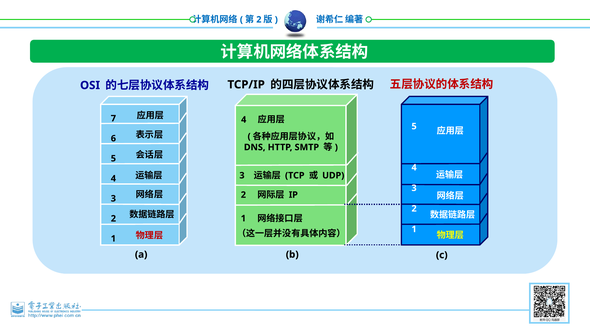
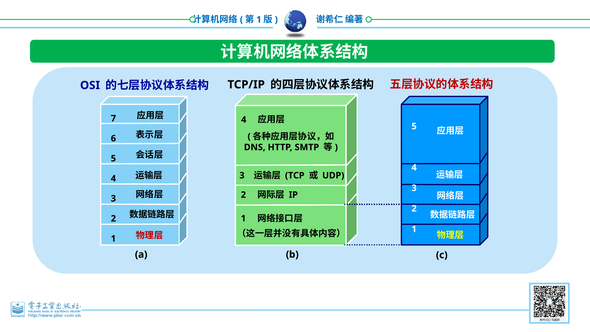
2 at (259, 20): 2 -> 1
